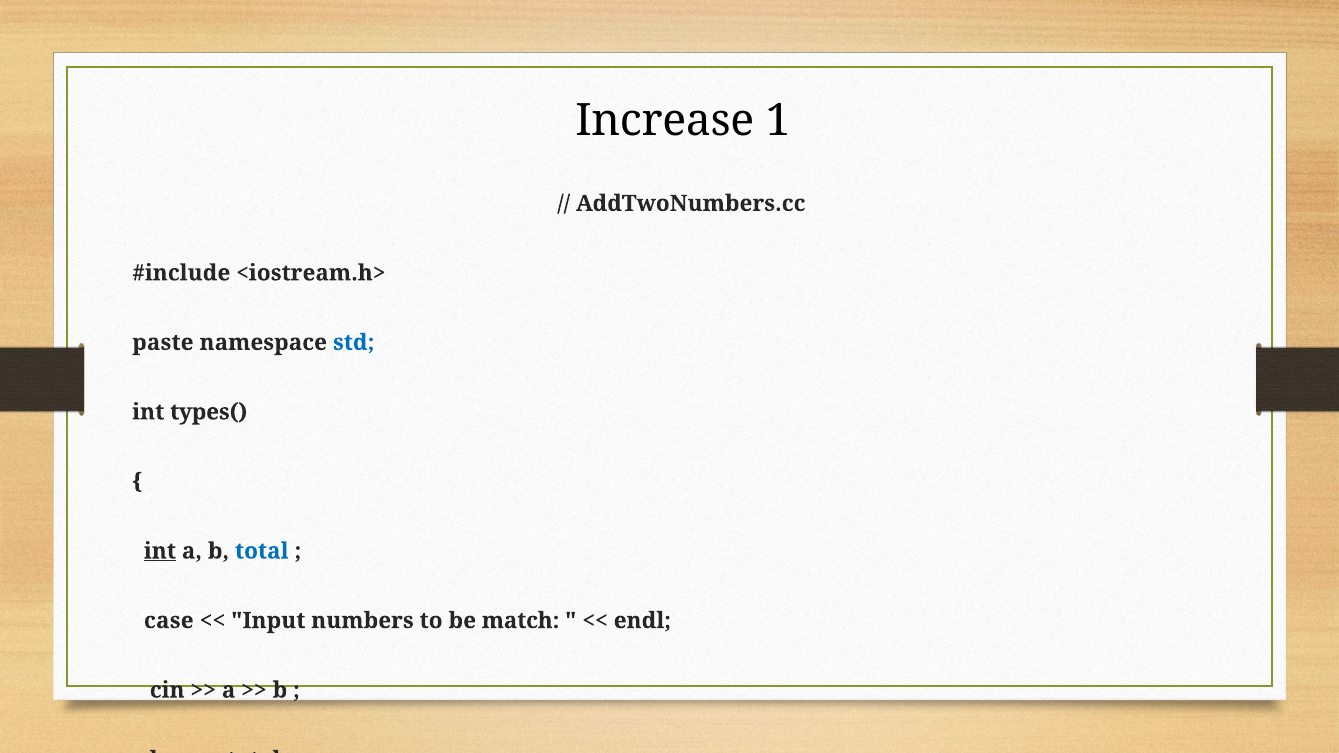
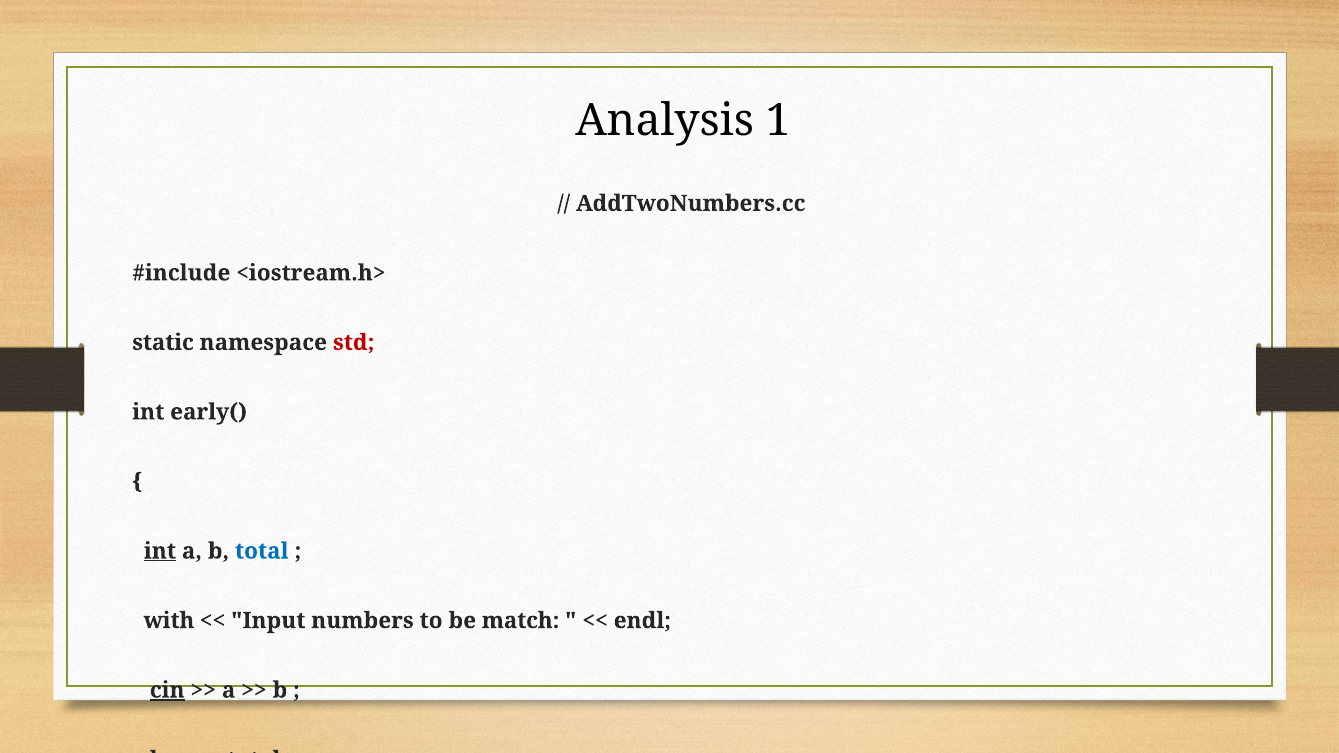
Increase: Increase -> Analysis
paste: paste -> static
std colour: blue -> red
types(: types( -> early(
case: case -> with
cin underline: none -> present
